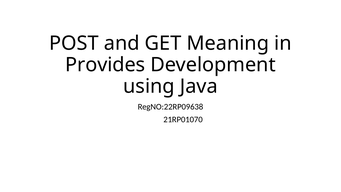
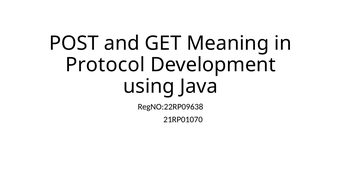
Provides: Provides -> Protocol
